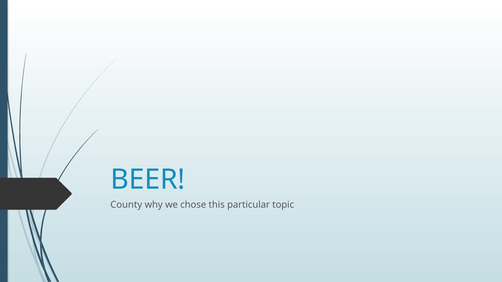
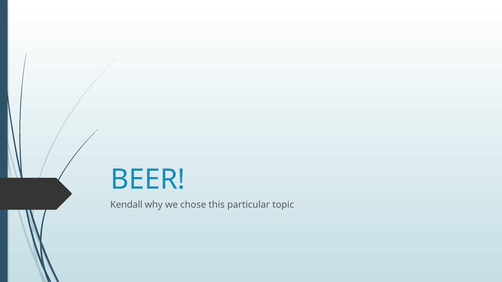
County: County -> Kendall
